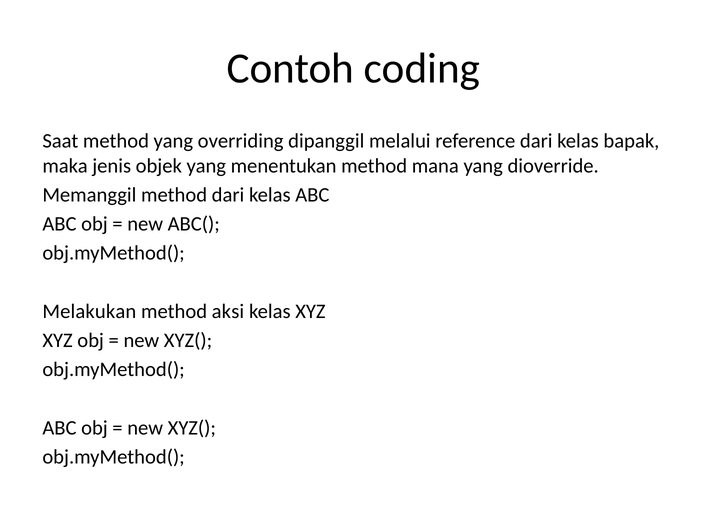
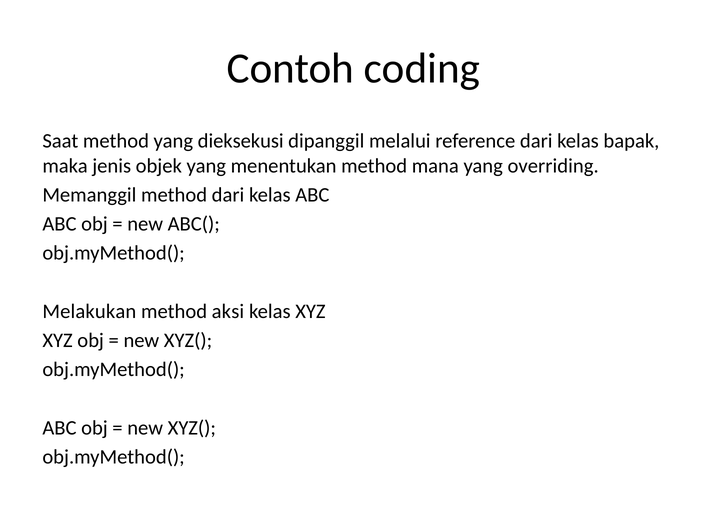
overriding: overriding -> dieksekusi
dioverride: dioverride -> overriding
